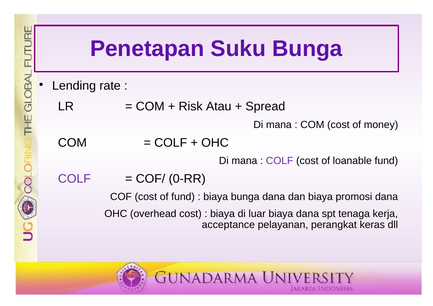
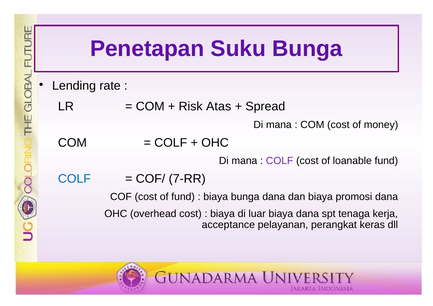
Atau: Atau -> Atas
COLF at (74, 179) colour: purple -> blue
0-RR: 0-RR -> 7-RR
